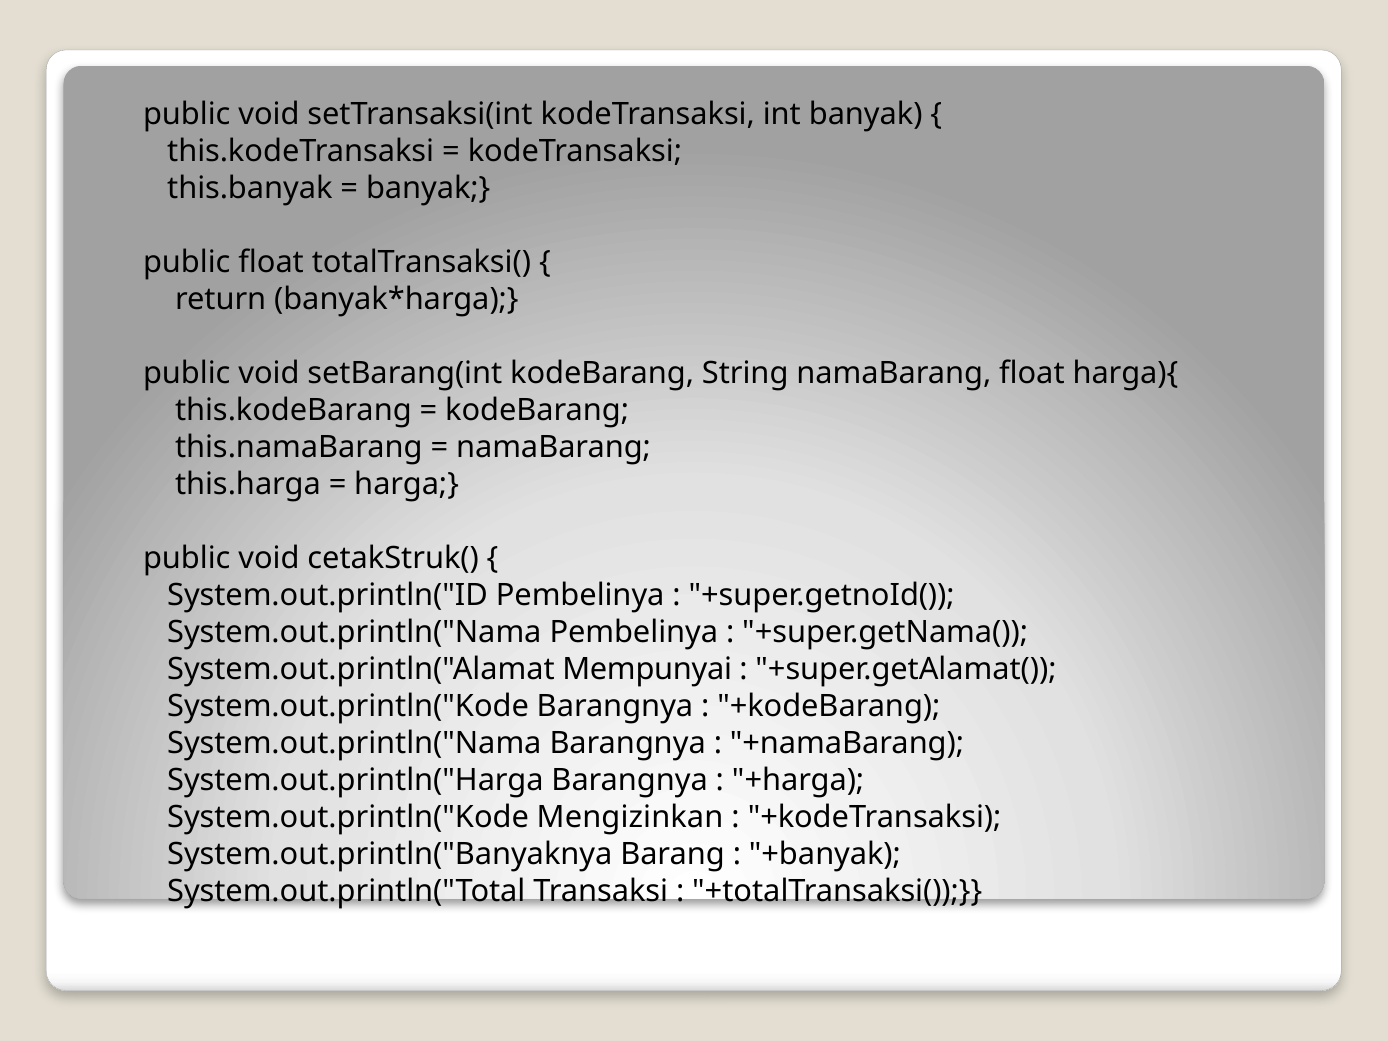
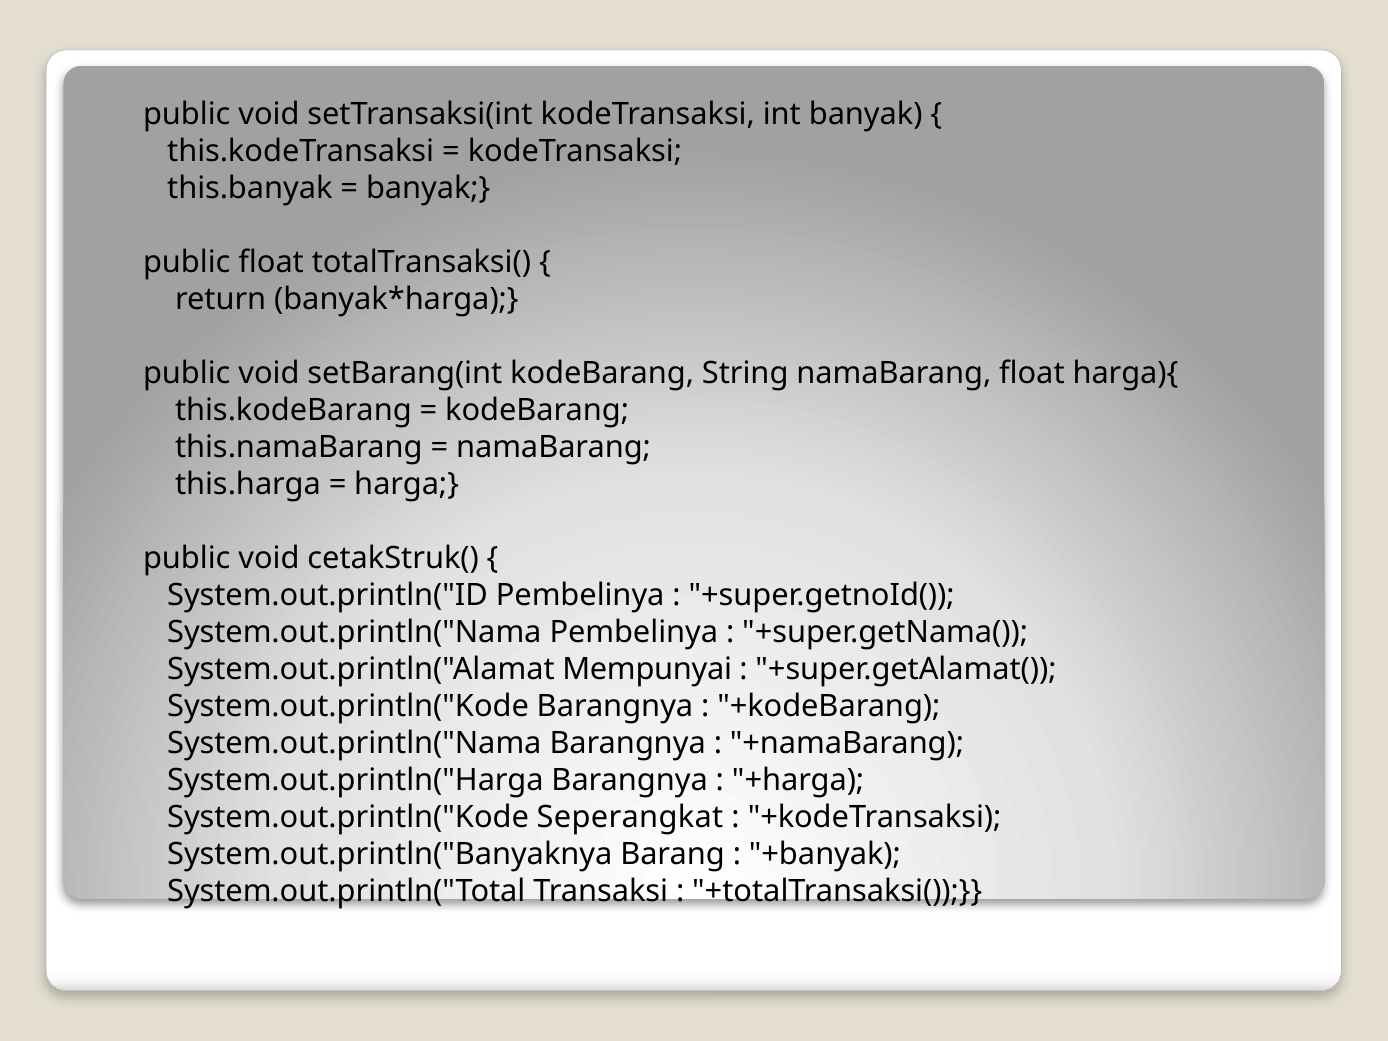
Mengizinkan: Mengizinkan -> Seperangkat
